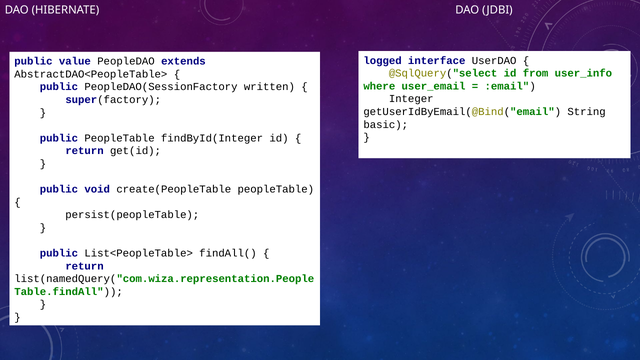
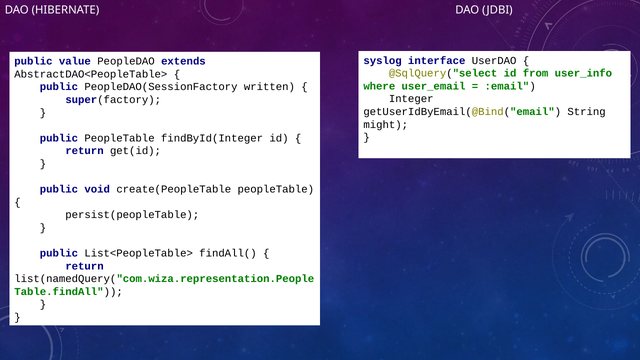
logged: logged -> syslog
basic: basic -> might
